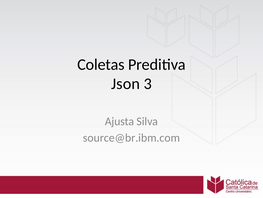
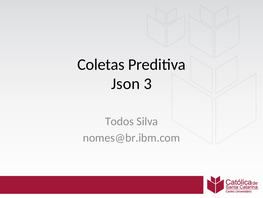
Ajusta: Ajusta -> Todos
source@br.ibm.com: source@br.ibm.com -> nomes@br.ibm.com
